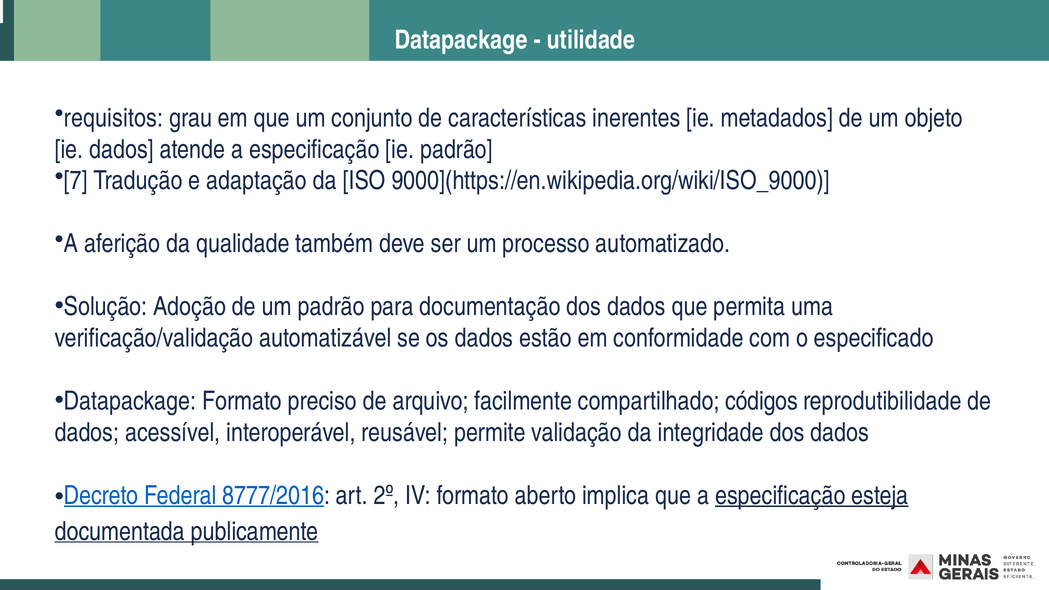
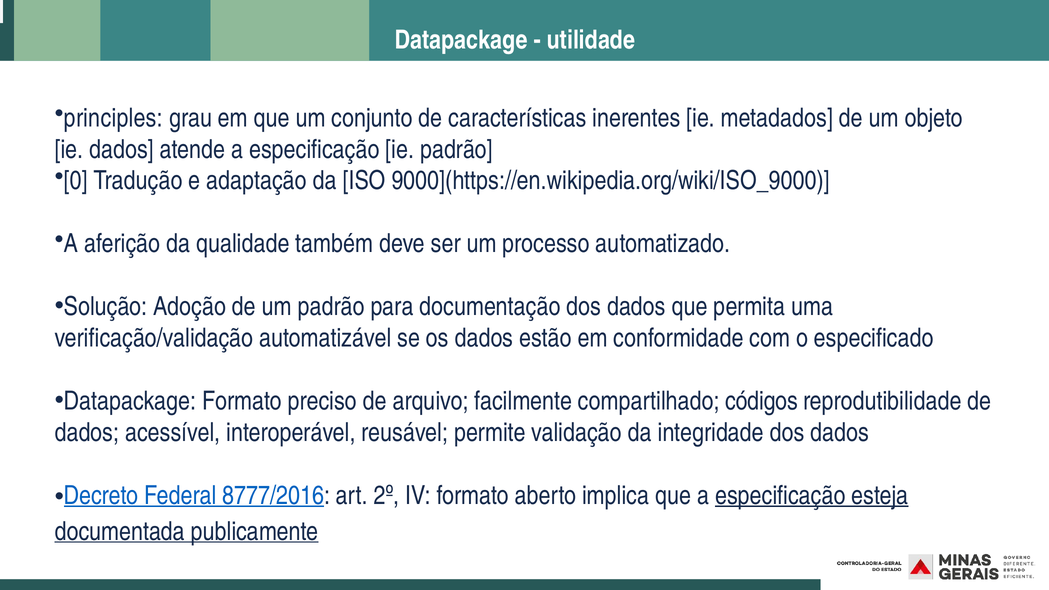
requisitos at (113, 118): requisitos -> principles
7: 7 -> 0
